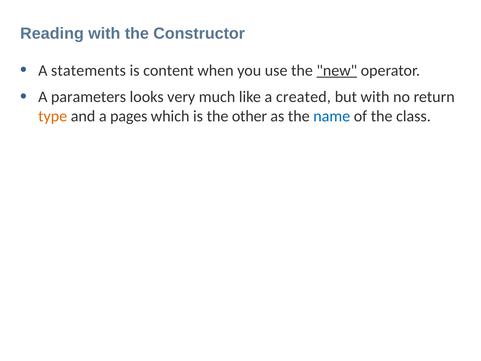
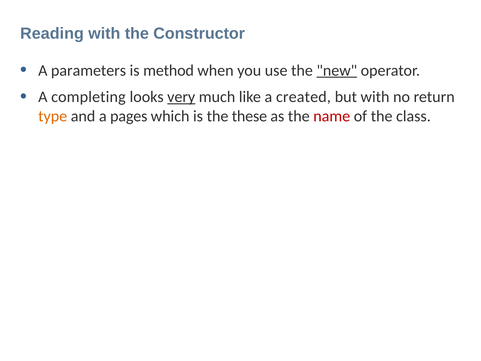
statements: statements -> parameters
content: content -> method
parameters: parameters -> completing
very underline: none -> present
other: other -> these
name colour: blue -> red
